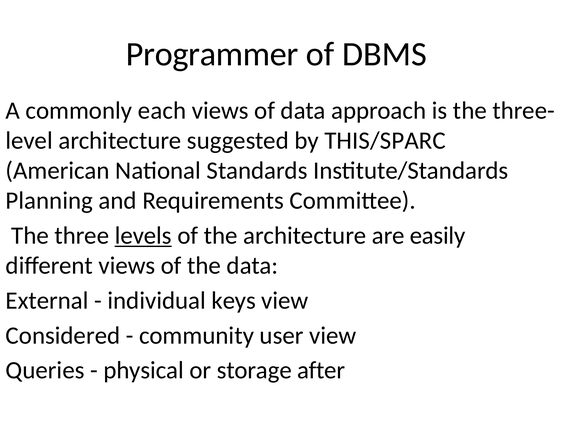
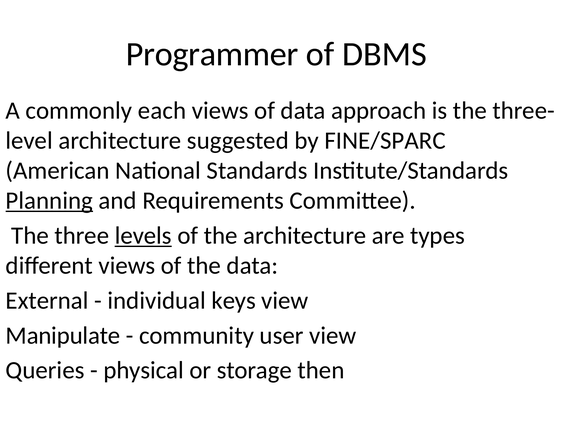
THIS/SPARC: THIS/SPARC -> FINE/SPARC
Planning underline: none -> present
easily: easily -> types
Considered: Considered -> Manipulate
after: after -> then
